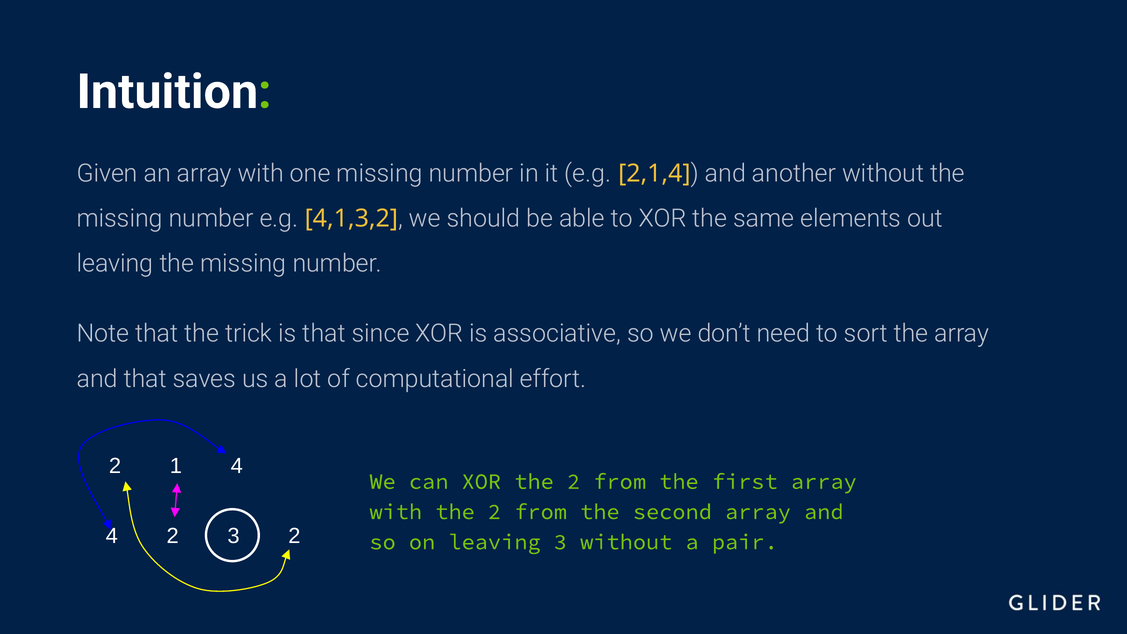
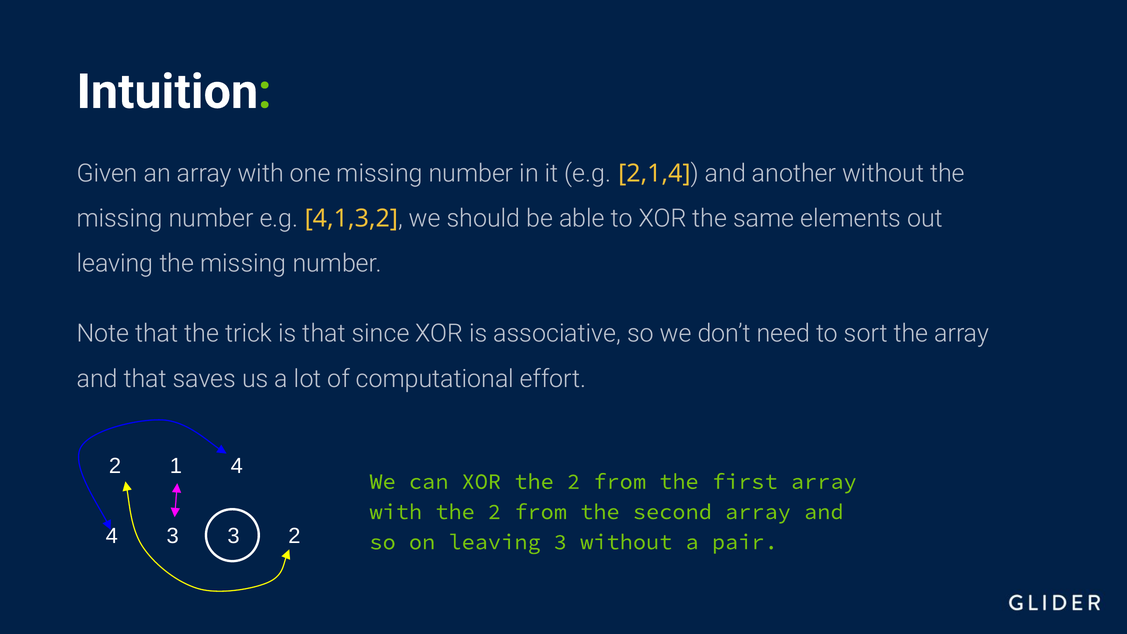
4 2: 2 -> 3
